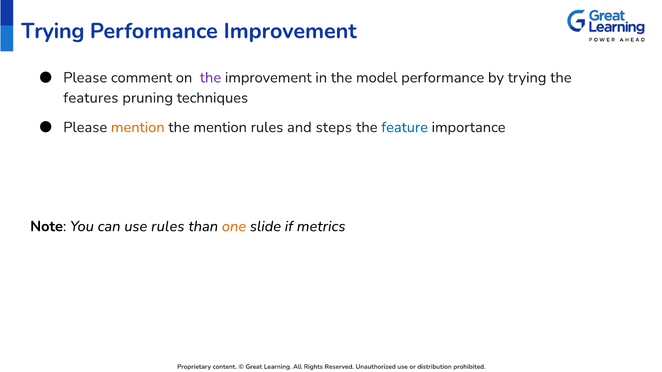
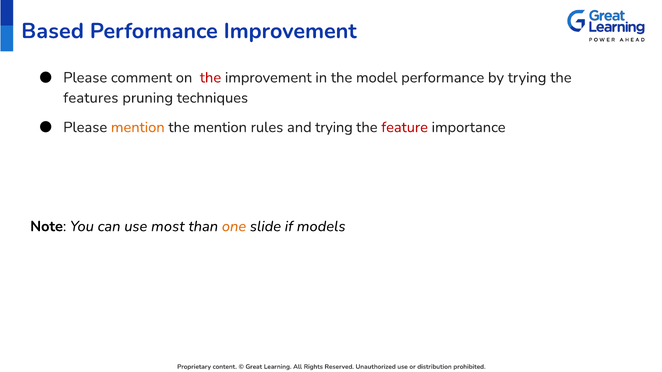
Trying at (53, 31): Trying -> Based
the at (210, 78) colour: purple -> red
and steps: steps -> trying
feature colour: blue -> red
use rules: rules -> most
metrics: metrics -> models
